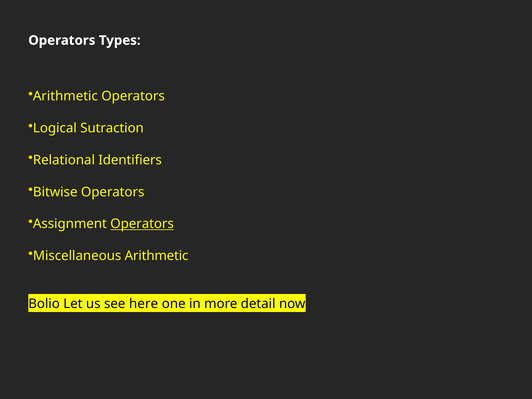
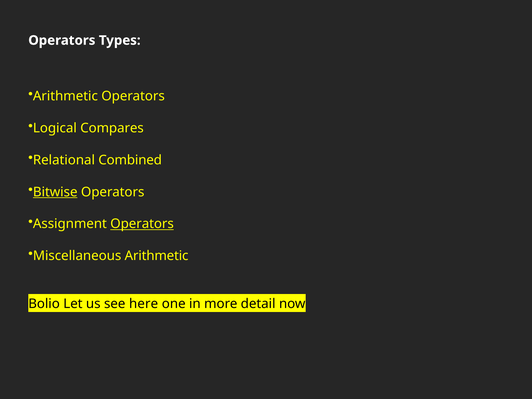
Sutraction: Sutraction -> Compares
Identifiers: Identifiers -> Combined
Bitwise underline: none -> present
